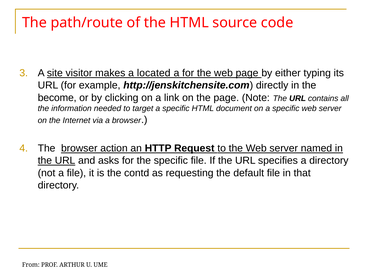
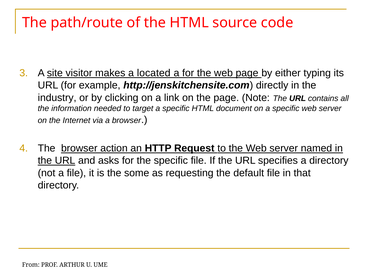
become: become -> industry
contd: contd -> some
